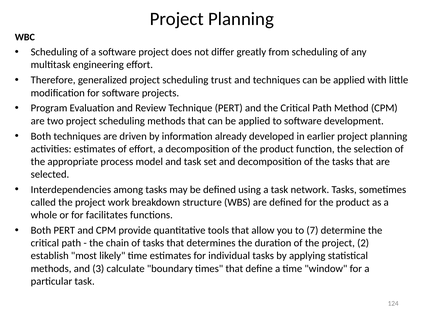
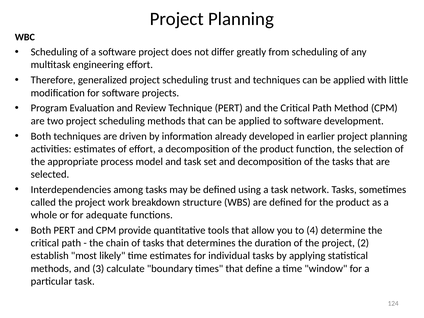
facilitates: facilitates -> adequate
7: 7 -> 4
